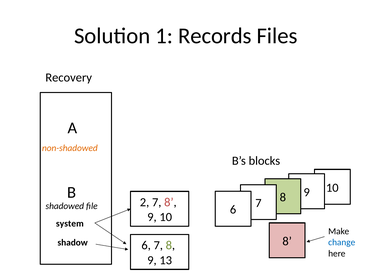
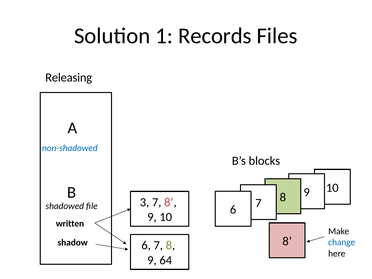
Recovery: Recovery -> Releasing
non-shadowed colour: orange -> blue
2: 2 -> 3
system: system -> written
13: 13 -> 64
